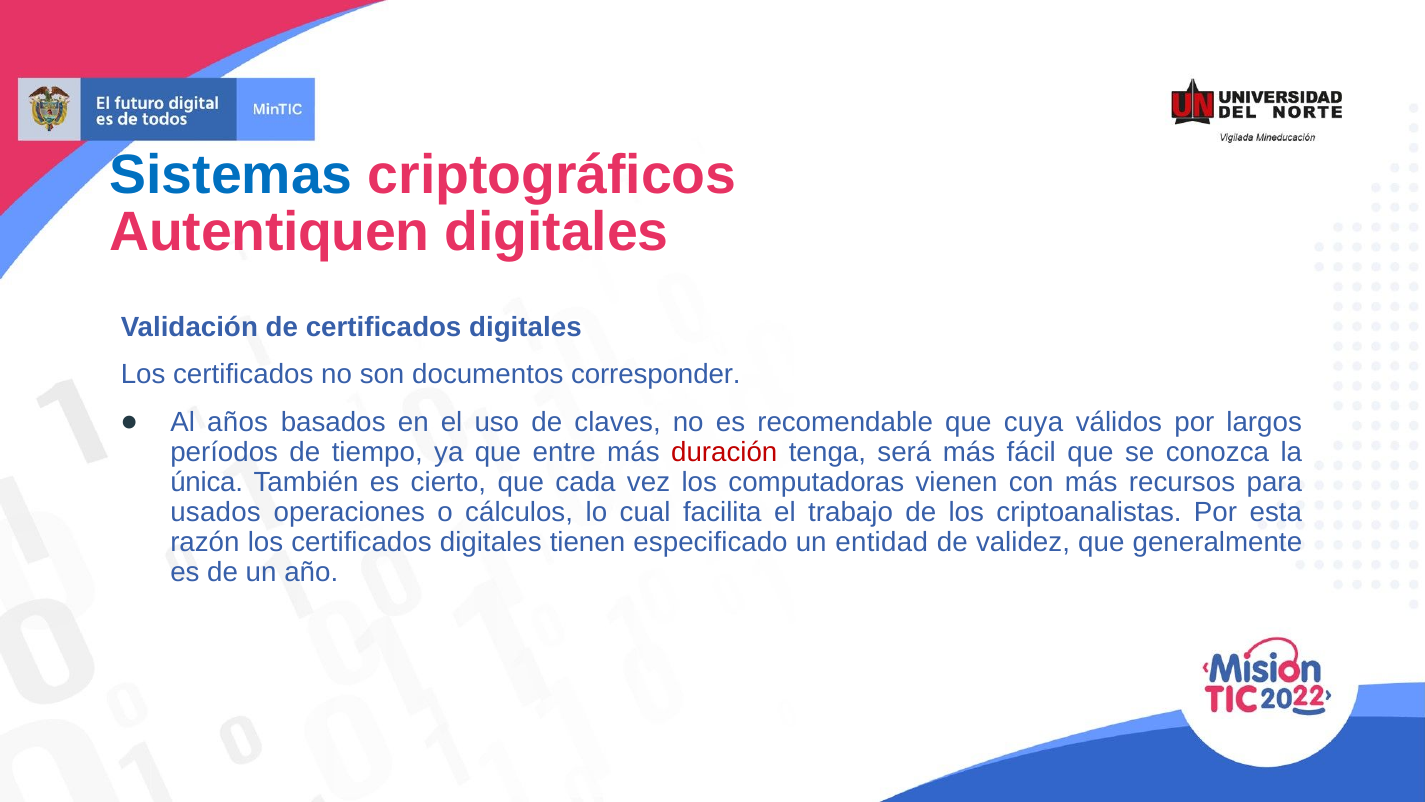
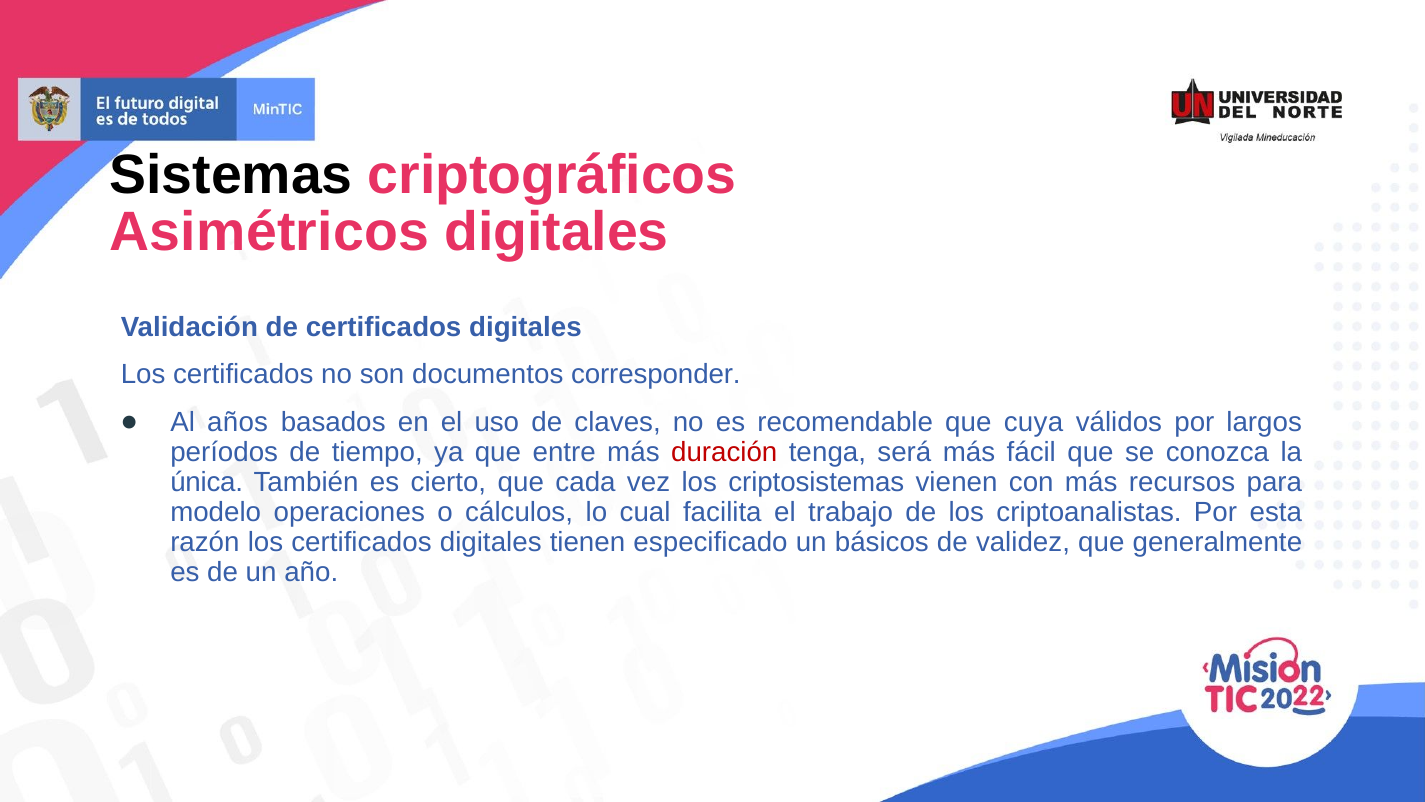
Sistemas colour: blue -> black
Autentiquen: Autentiquen -> Asimétricos
computadoras: computadoras -> criptosistemas
usados: usados -> modelo
entidad: entidad -> básicos
